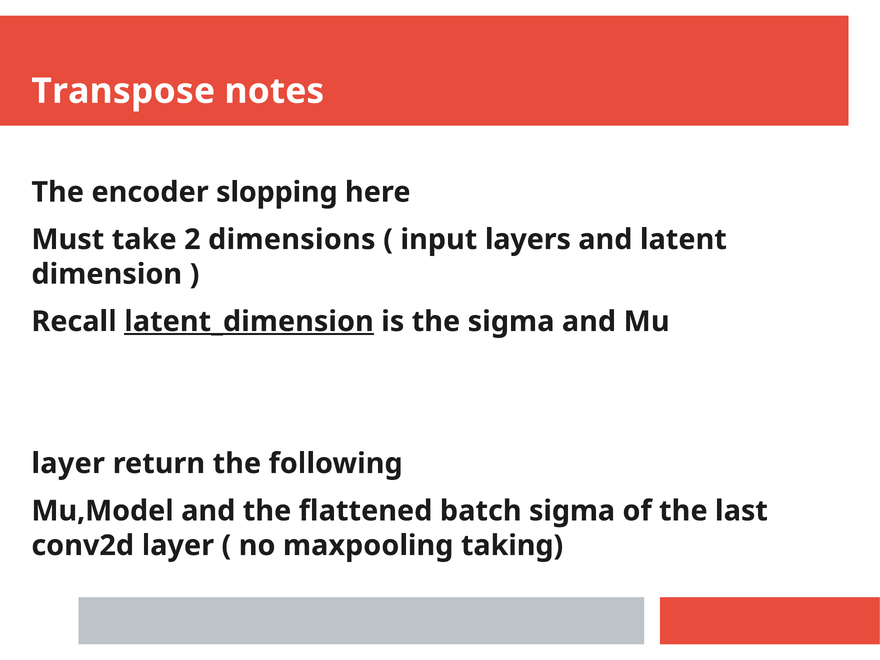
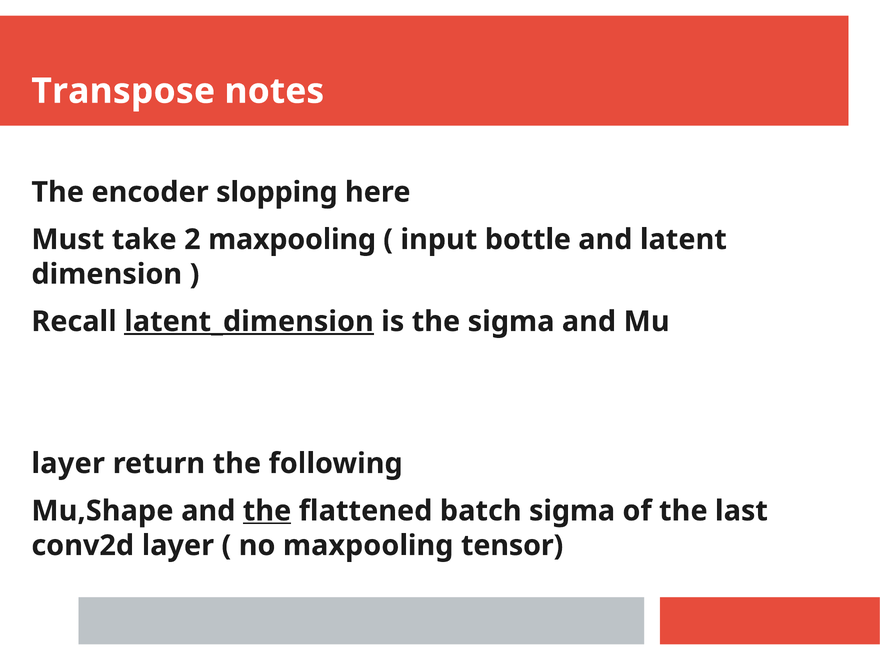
2 dimensions: dimensions -> maxpooling
layers: layers -> bottle
Mu,Model: Mu,Model -> Mu,Shape
the at (267, 511) underline: none -> present
taking: taking -> tensor
